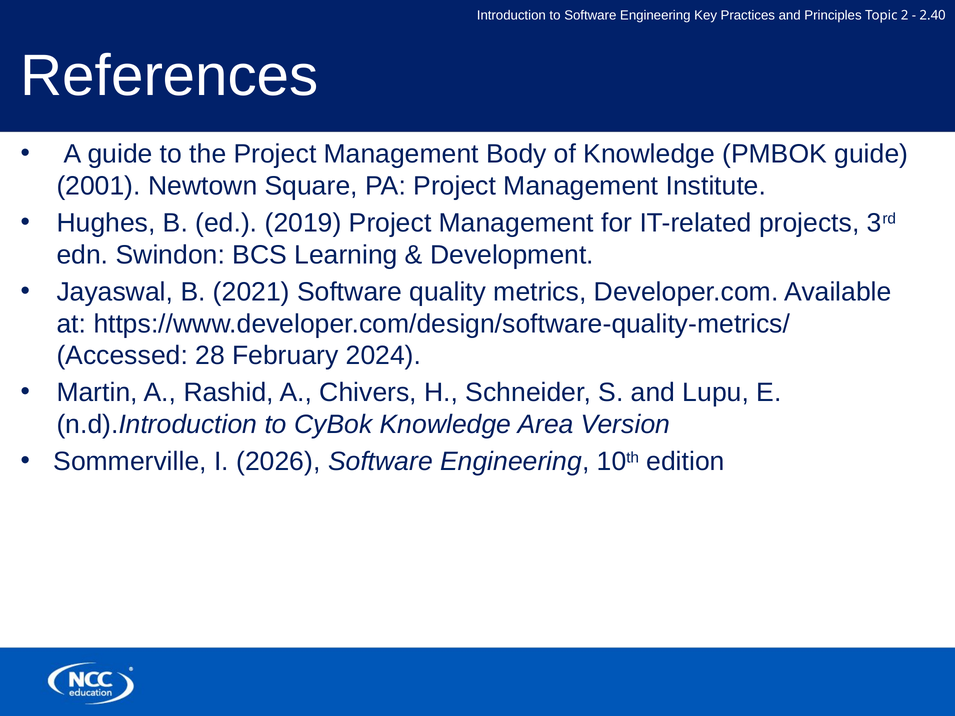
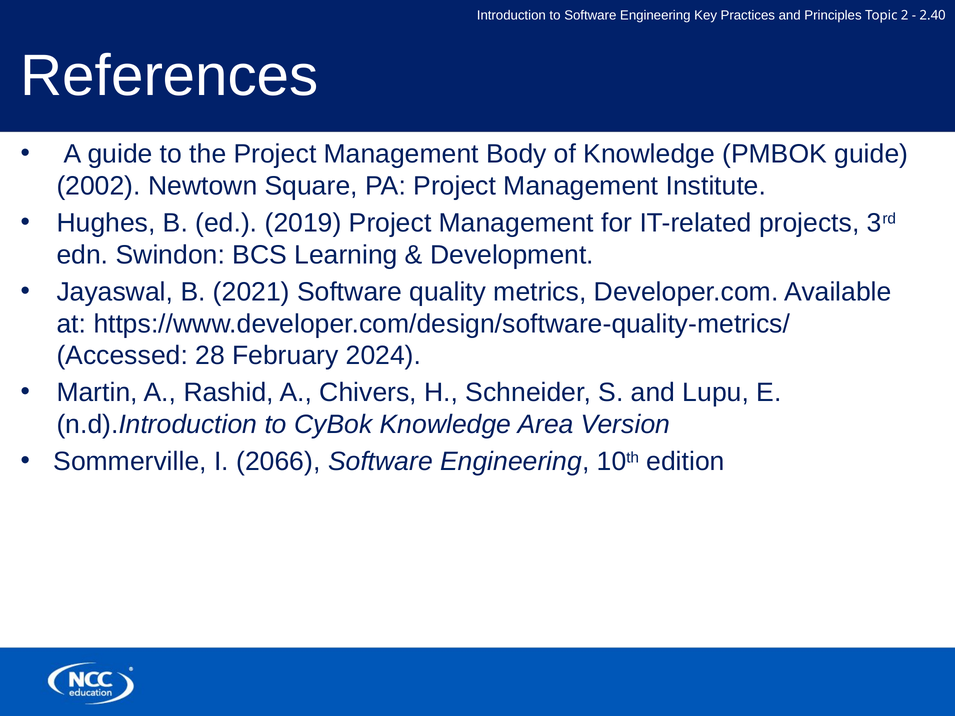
2001: 2001 -> 2002
2026: 2026 -> 2066
